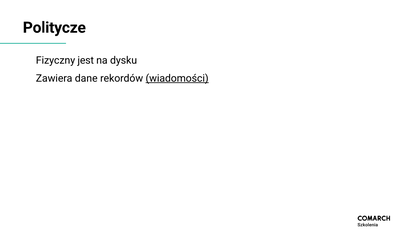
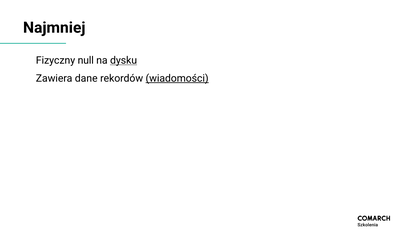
Politycze: Politycze -> Najmniej
jest: jest -> null
dysku underline: none -> present
